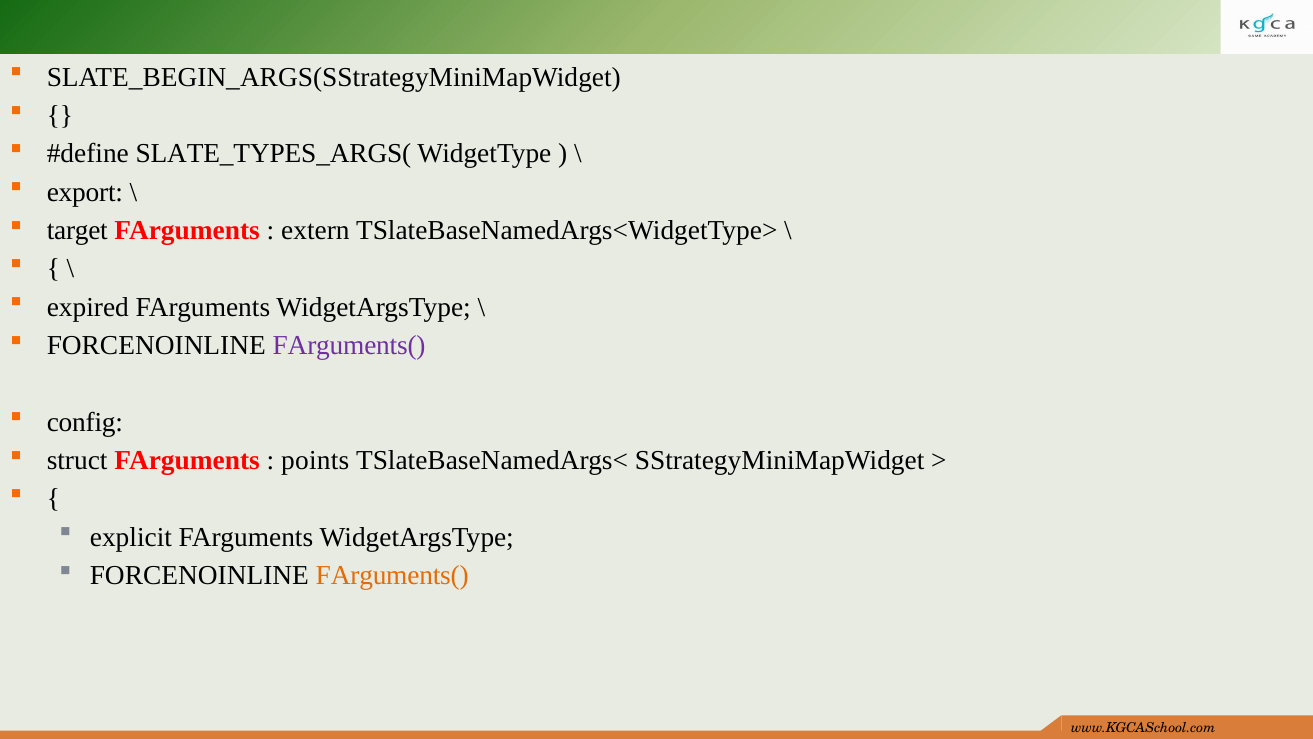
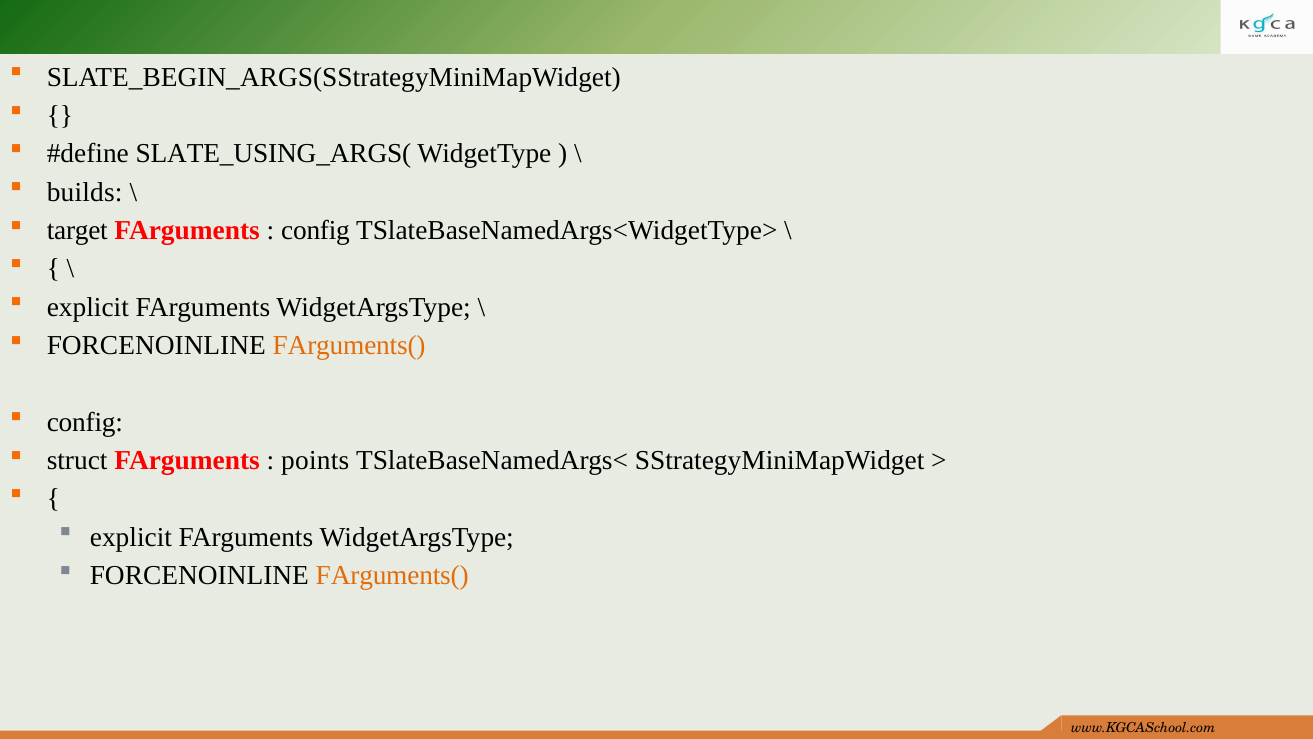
SLATE_TYPES_ARGS(: SLATE_TYPES_ARGS( -> SLATE_USING_ARGS(
export: export -> builds
extern at (315, 230): extern -> config
expired at (88, 307): expired -> explicit
FArguments( at (349, 345) colour: purple -> orange
